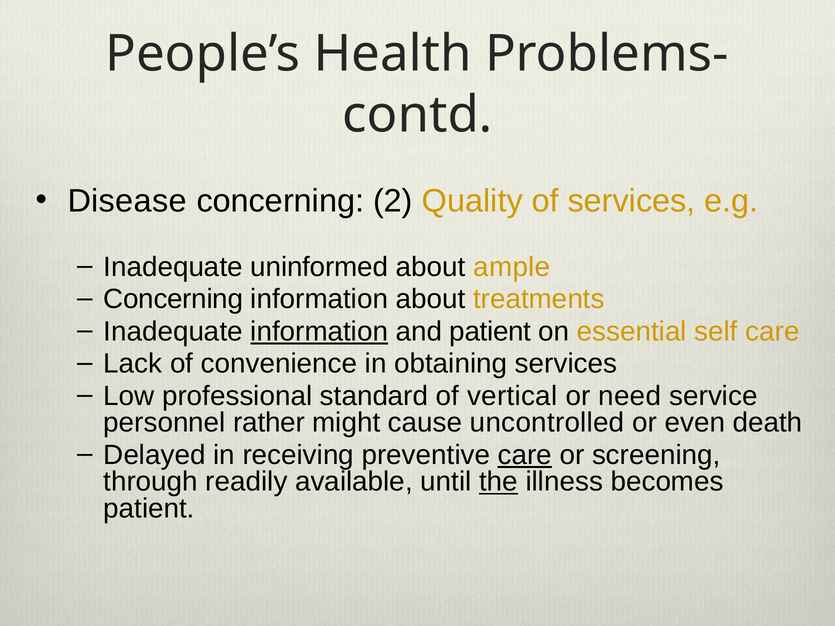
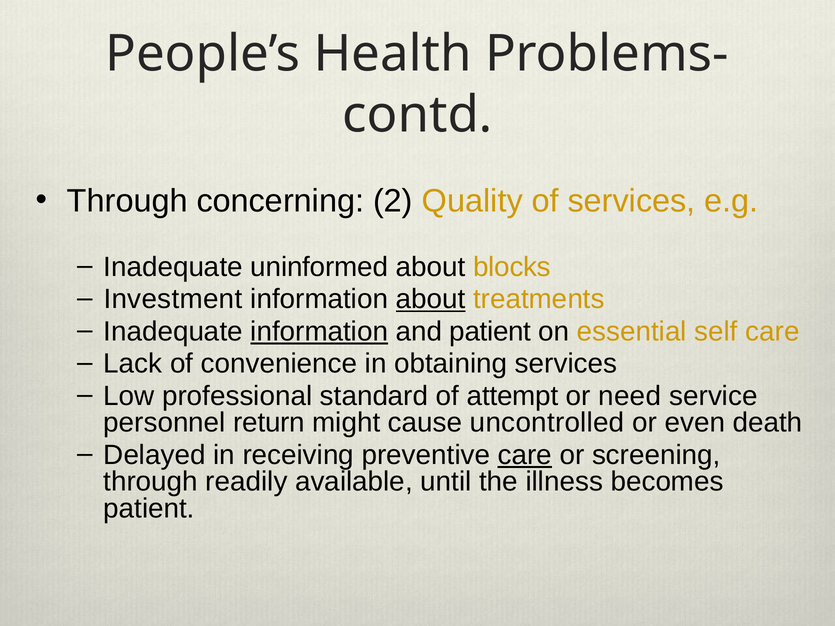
Disease at (127, 201): Disease -> Through
ample: ample -> blocks
Concerning at (173, 299): Concerning -> Investment
about at (431, 299) underline: none -> present
vertical: vertical -> attempt
rather: rather -> return
the underline: present -> none
